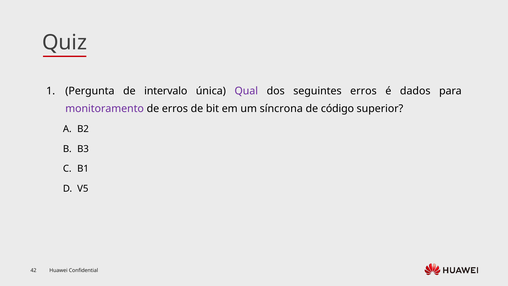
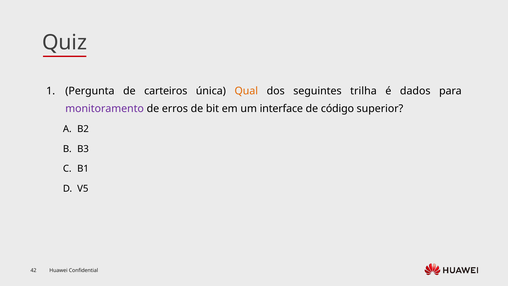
intervalo: intervalo -> carteiros
Qual colour: purple -> orange
seguintes erros: erros -> trilha
síncrona: síncrona -> interface
